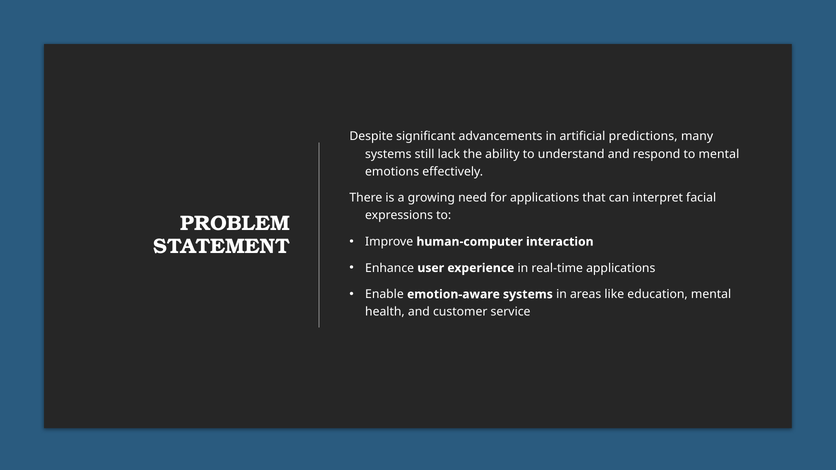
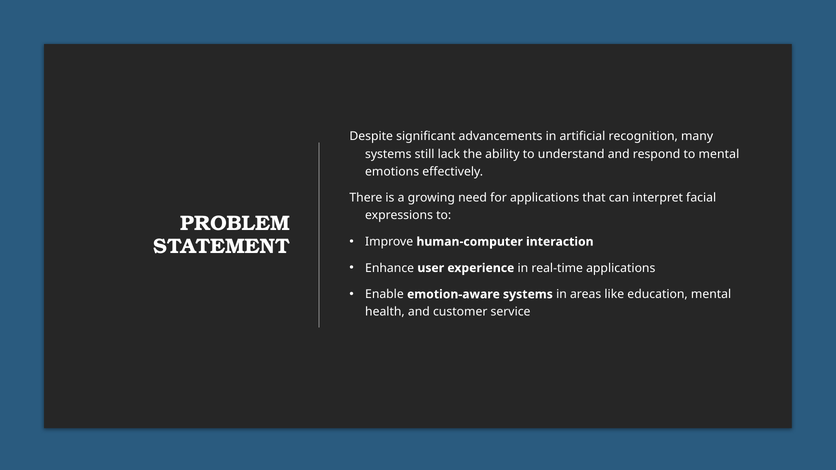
predictions: predictions -> recognition
